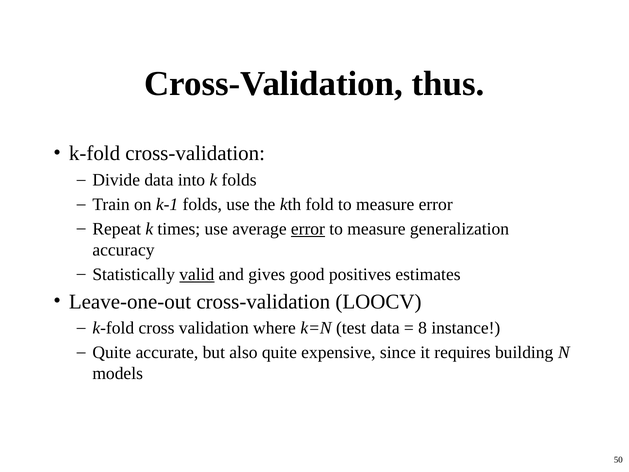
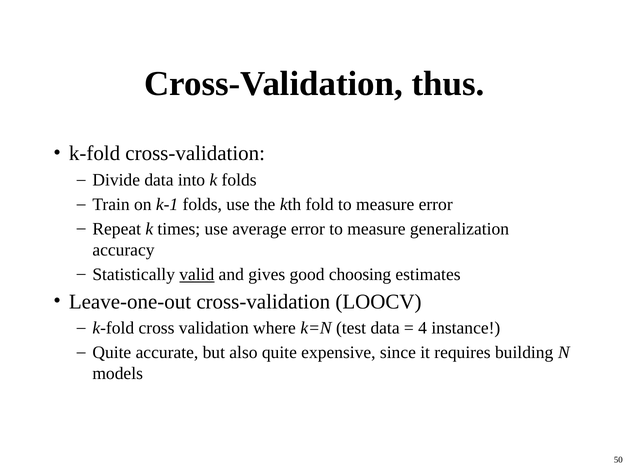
error at (308, 229) underline: present -> none
positives: positives -> choosing
8: 8 -> 4
